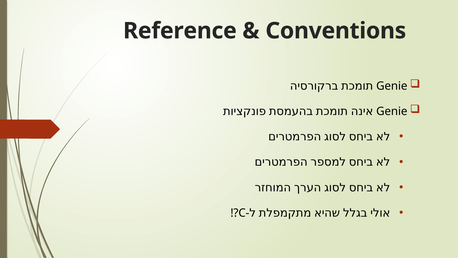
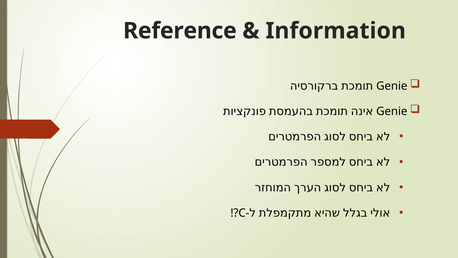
Conventions: Conventions -> Information
